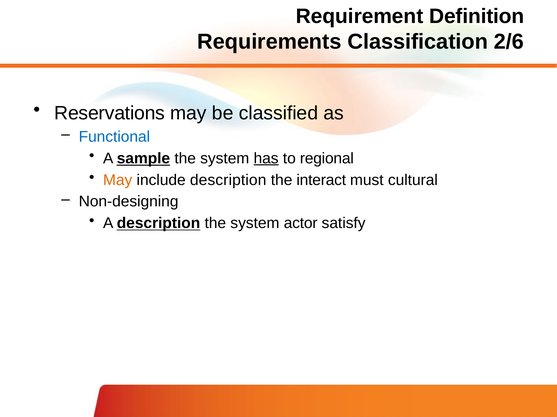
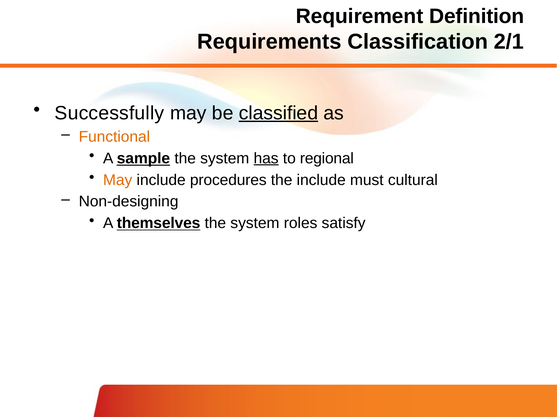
2/6: 2/6 -> 2/1
Reservations: Reservations -> Successfully
classified underline: none -> present
Functional colour: blue -> orange
include description: description -> procedures
the interact: interact -> include
A description: description -> themselves
actor: actor -> roles
